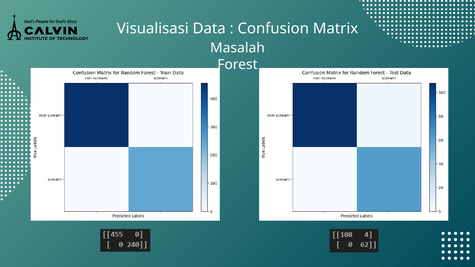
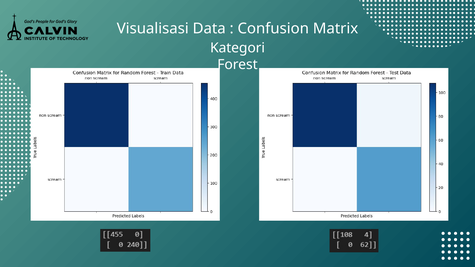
Masalah: Masalah -> Kategori
